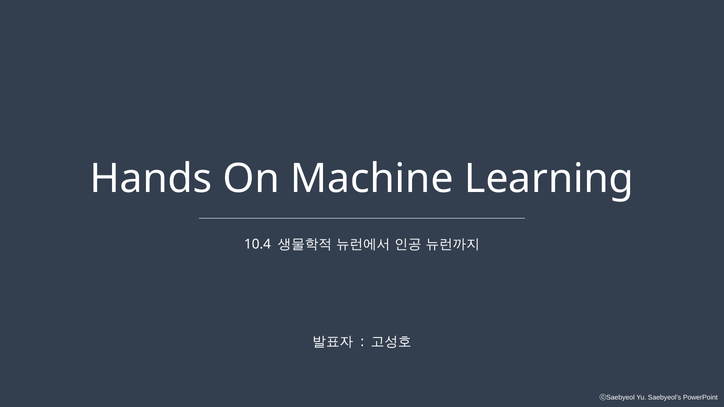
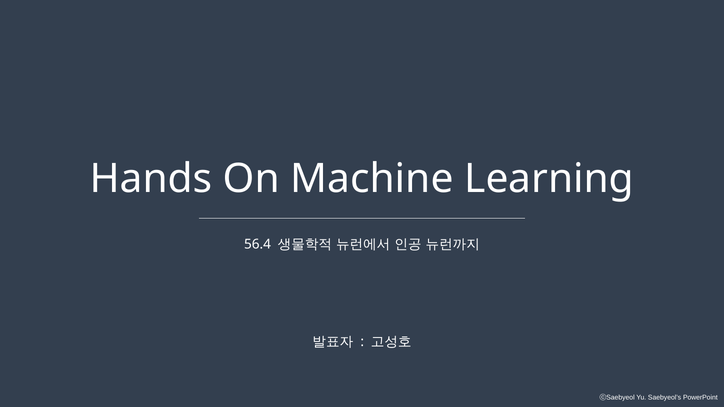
10.4: 10.4 -> 56.4
